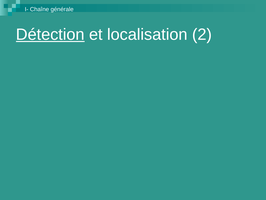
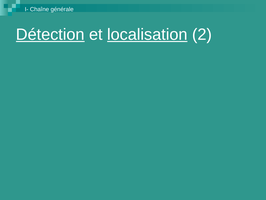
localisation underline: none -> present
